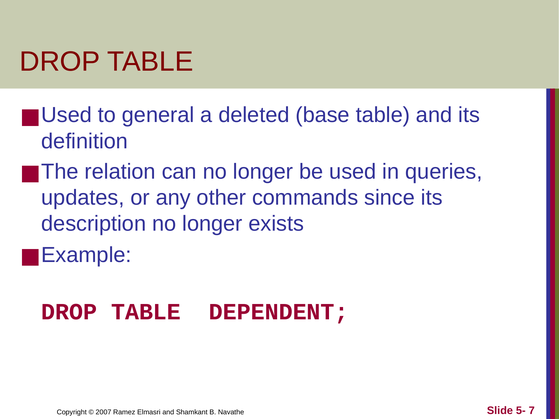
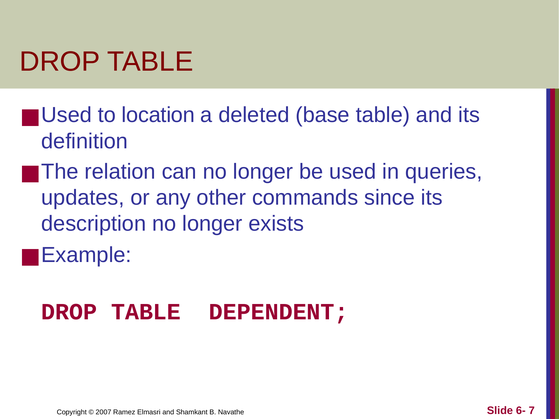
general: general -> location
5-: 5- -> 6-
